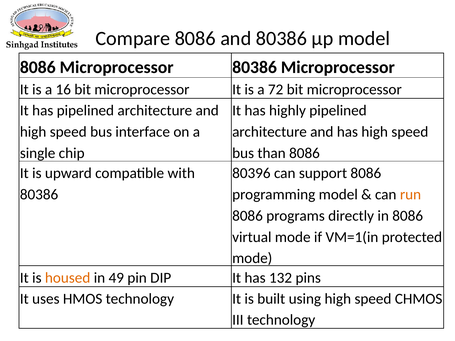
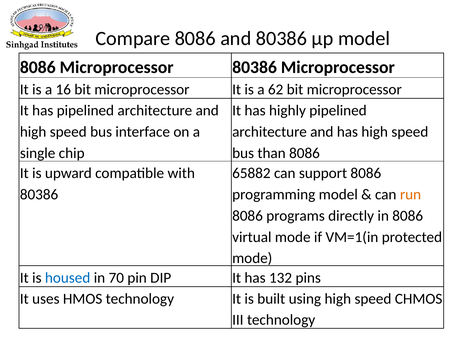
72: 72 -> 62
80396: 80396 -> 65882
housed colour: orange -> blue
49: 49 -> 70
